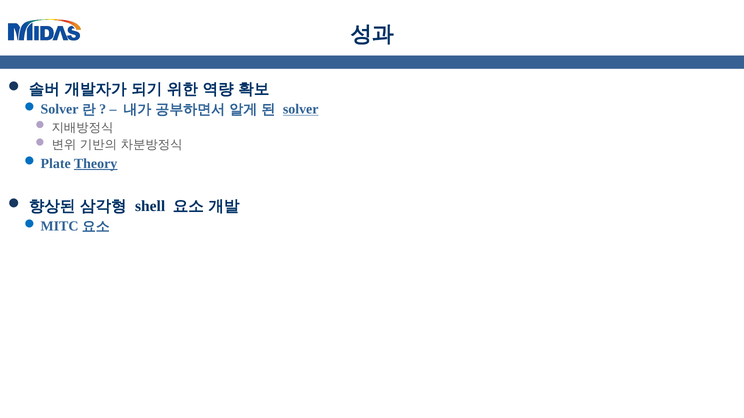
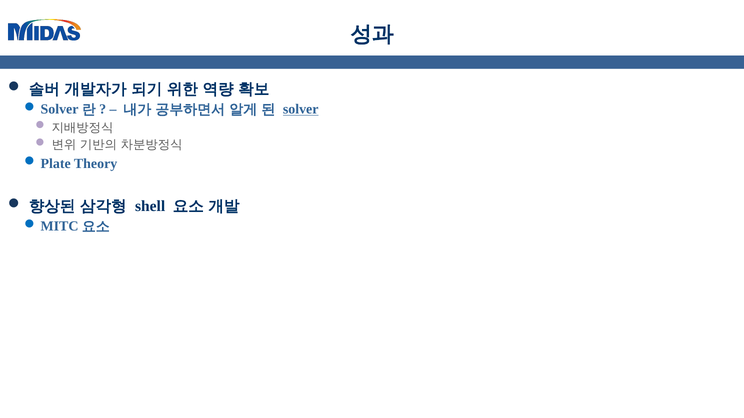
Theory underline: present -> none
